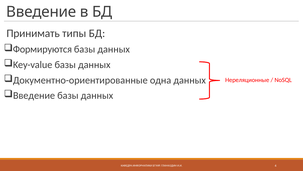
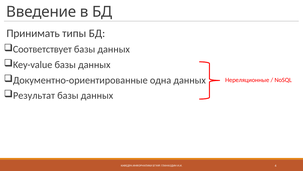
Формируются: Формируются -> Соответствует
Введение at (34, 95): Введение -> Результат
